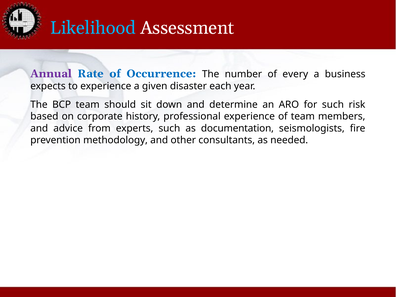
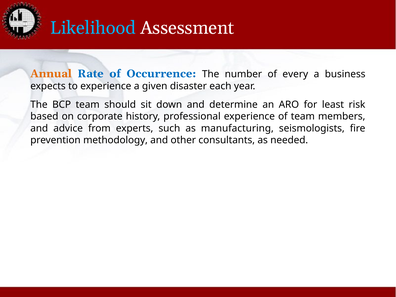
Annual colour: purple -> orange
for such: such -> least
documentation: documentation -> manufacturing
